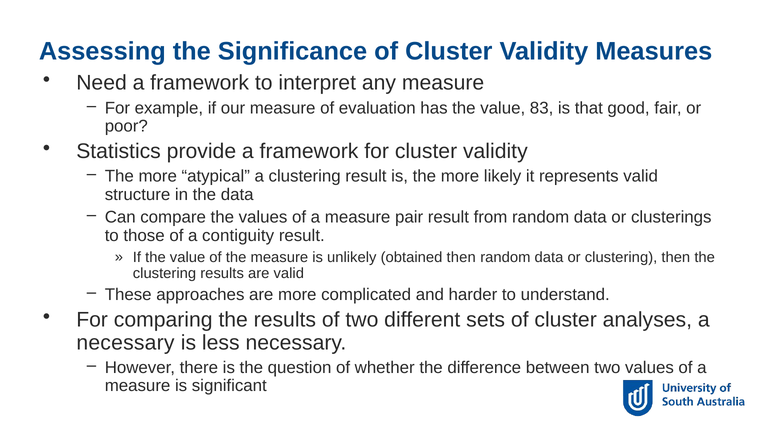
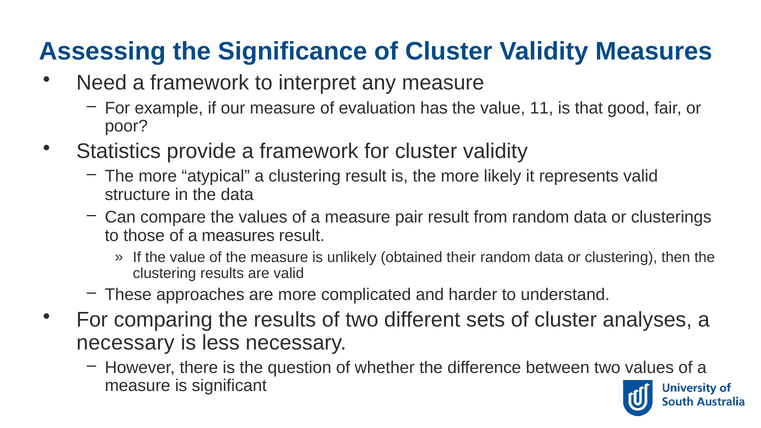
83: 83 -> 11
a contiguity: contiguity -> measures
obtained then: then -> their
